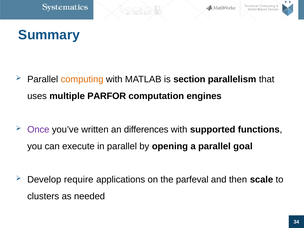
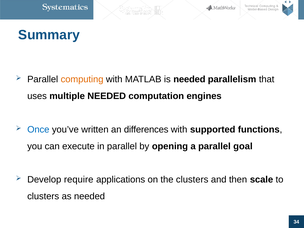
is section: section -> needed
multiple PARFOR: PARFOR -> NEEDED
Once colour: purple -> blue
the parfeval: parfeval -> clusters
